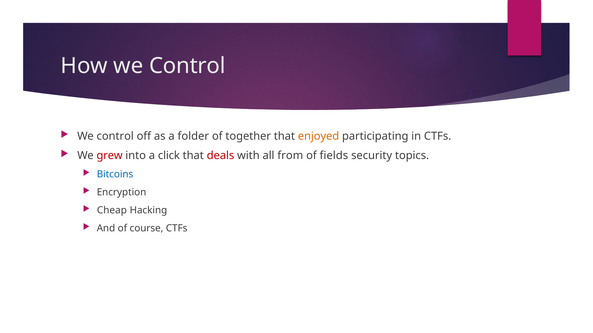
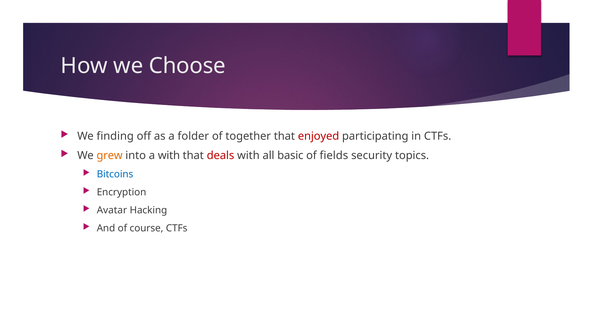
How we Control: Control -> Choose
control at (115, 136): control -> finding
enjoyed colour: orange -> red
grew colour: red -> orange
a click: click -> with
from: from -> basic
Cheap: Cheap -> Avatar
